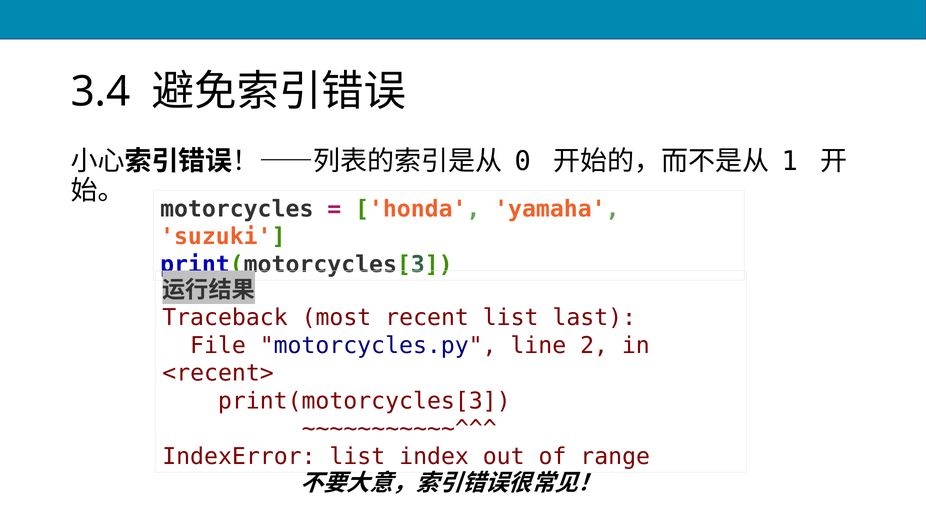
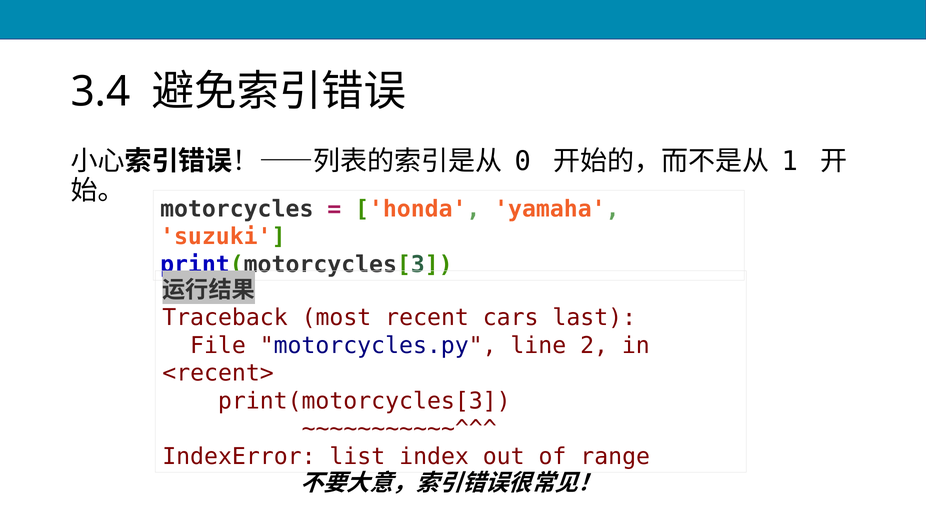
recent list: list -> cars
